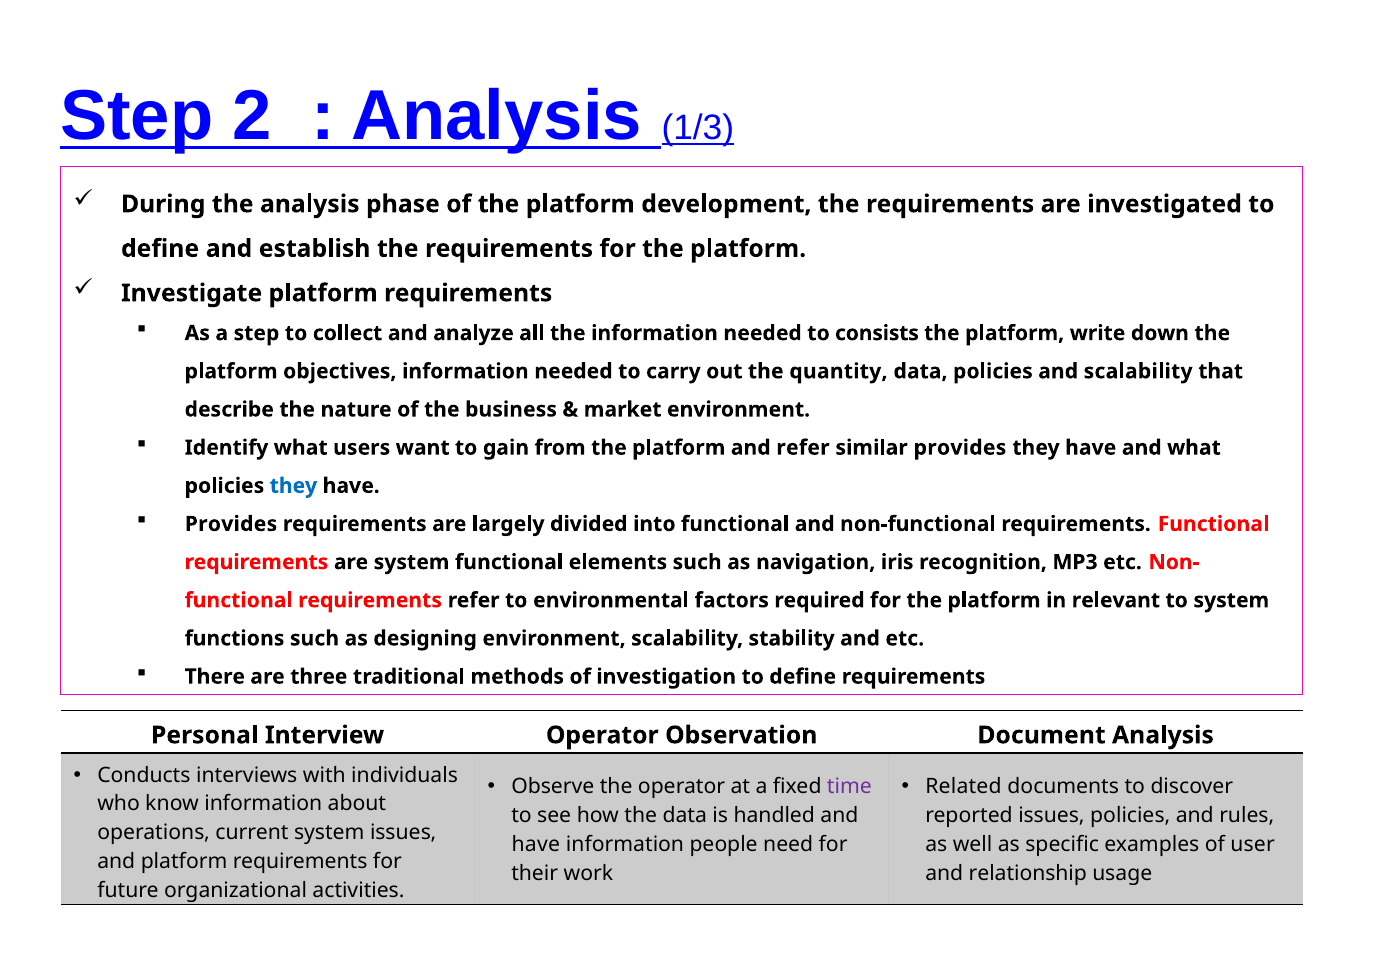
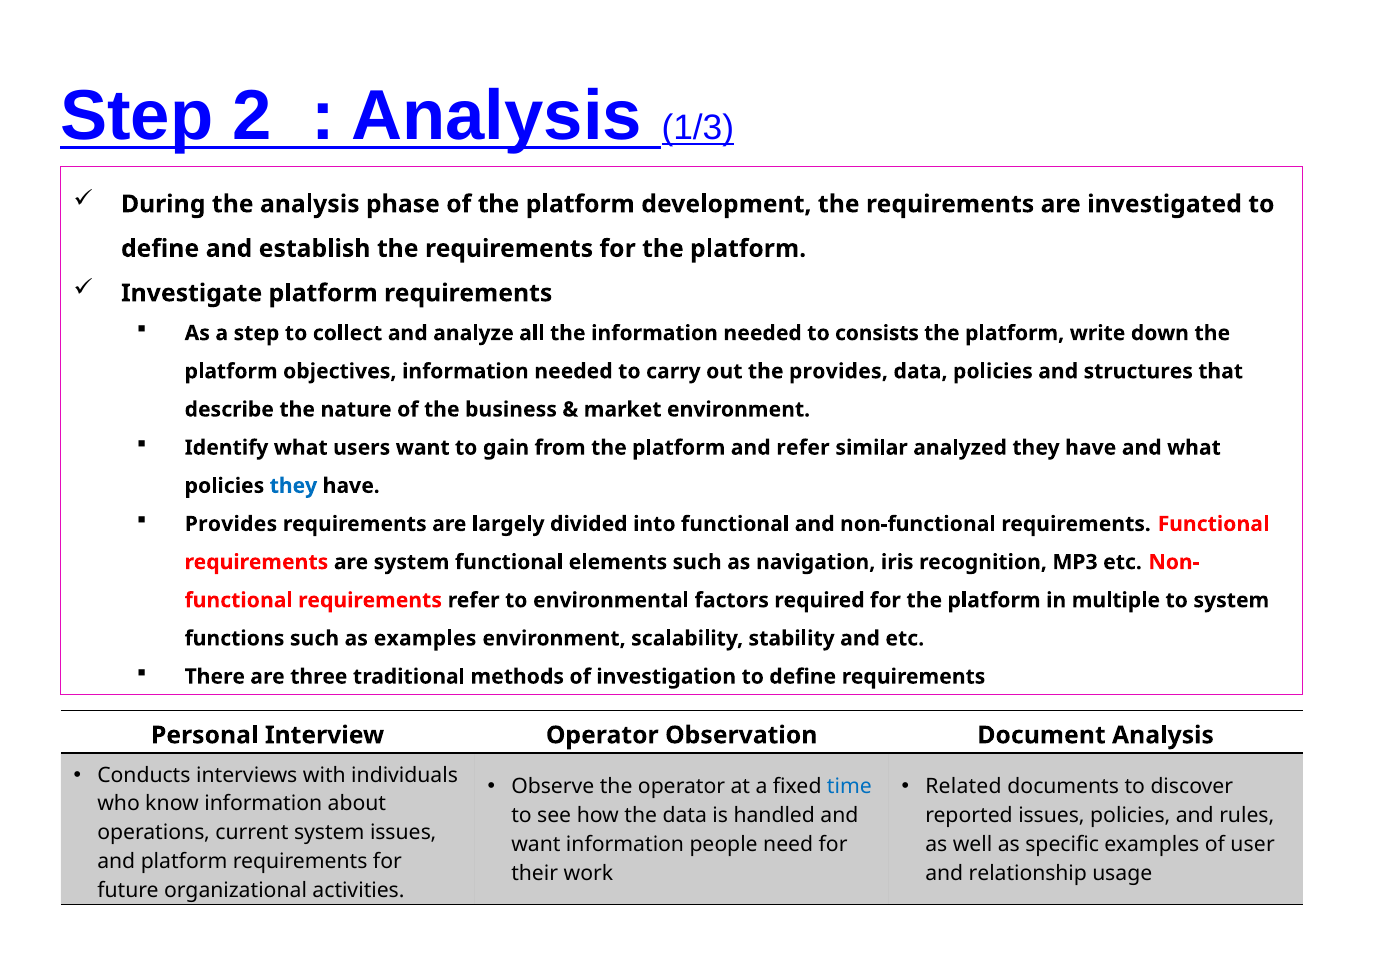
the quantity: quantity -> provides
and scalability: scalability -> structures
similar provides: provides -> analyzed
relevant: relevant -> multiple
as designing: designing -> examples
time colour: purple -> blue
have at (536, 844): have -> want
